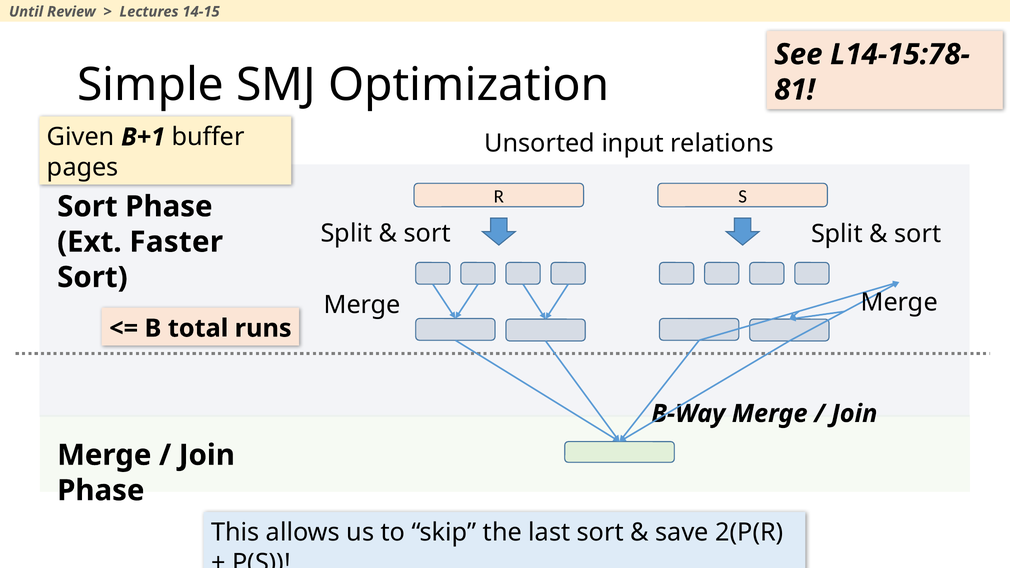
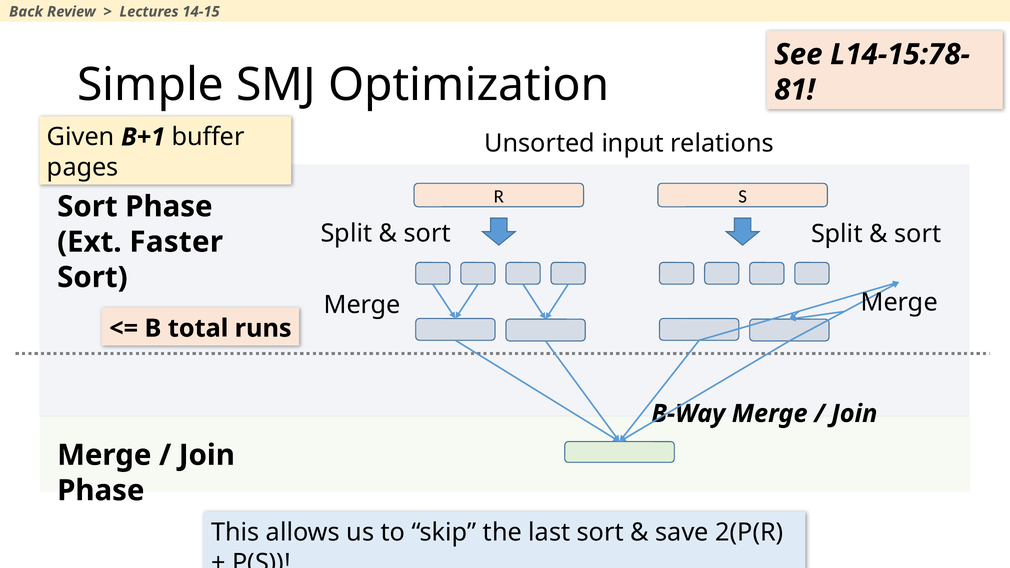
Until: Until -> Back
